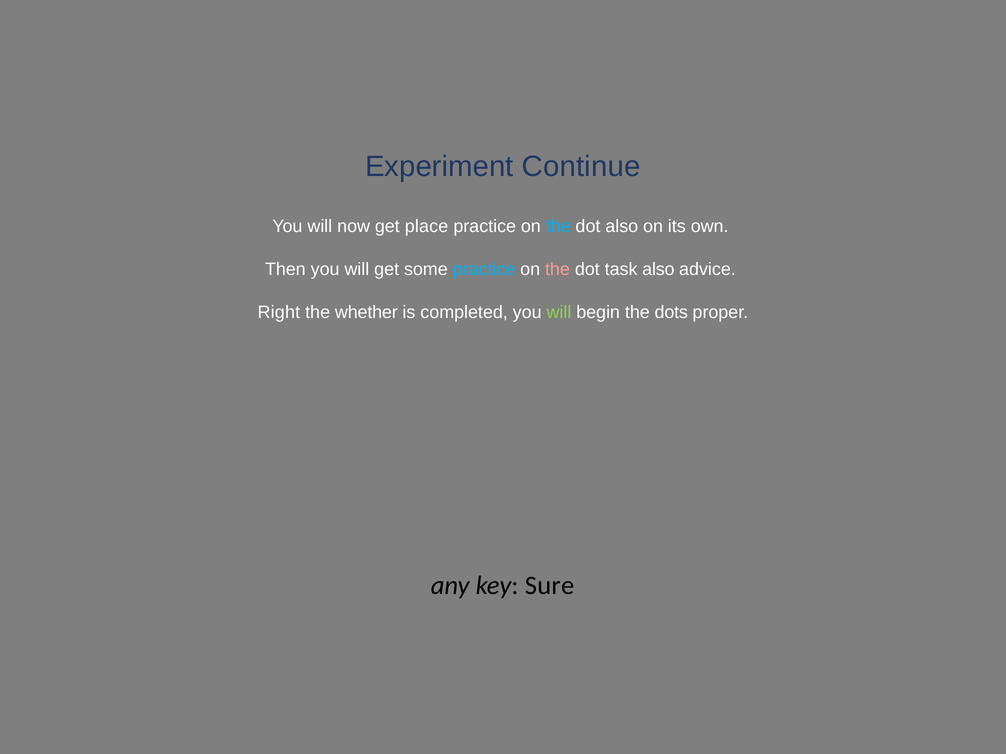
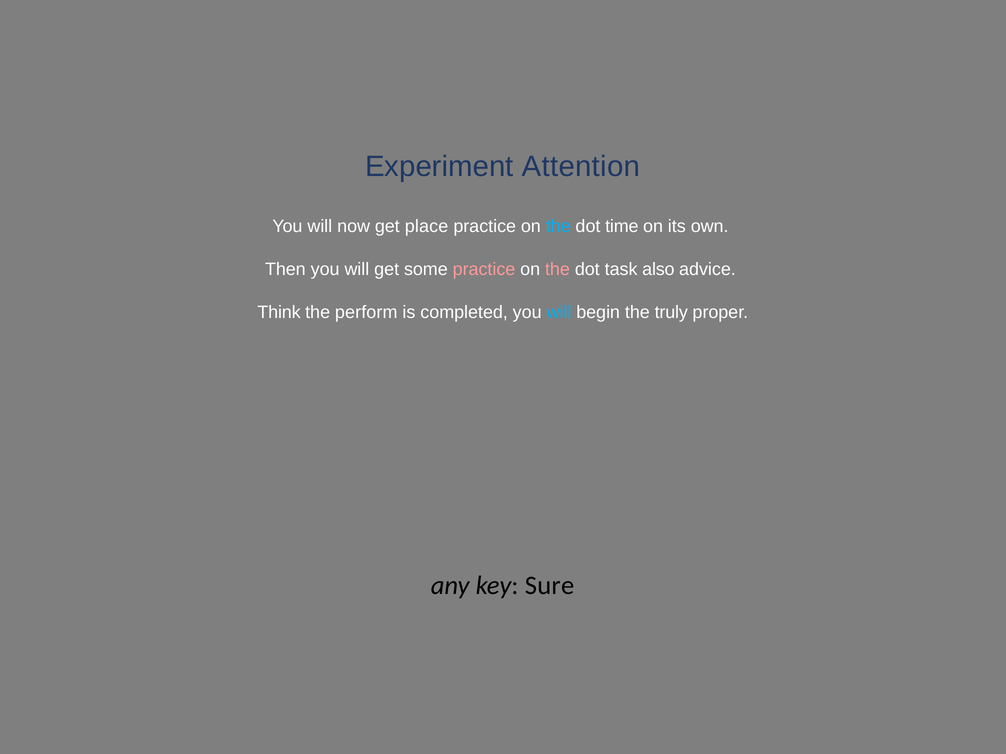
Continue: Continue -> Attention
dot also: also -> time
practice at (484, 269) colour: light blue -> pink
Right: Right -> Think
whether: whether -> perform
will at (559, 312) colour: light green -> light blue
dots: dots -> truly
